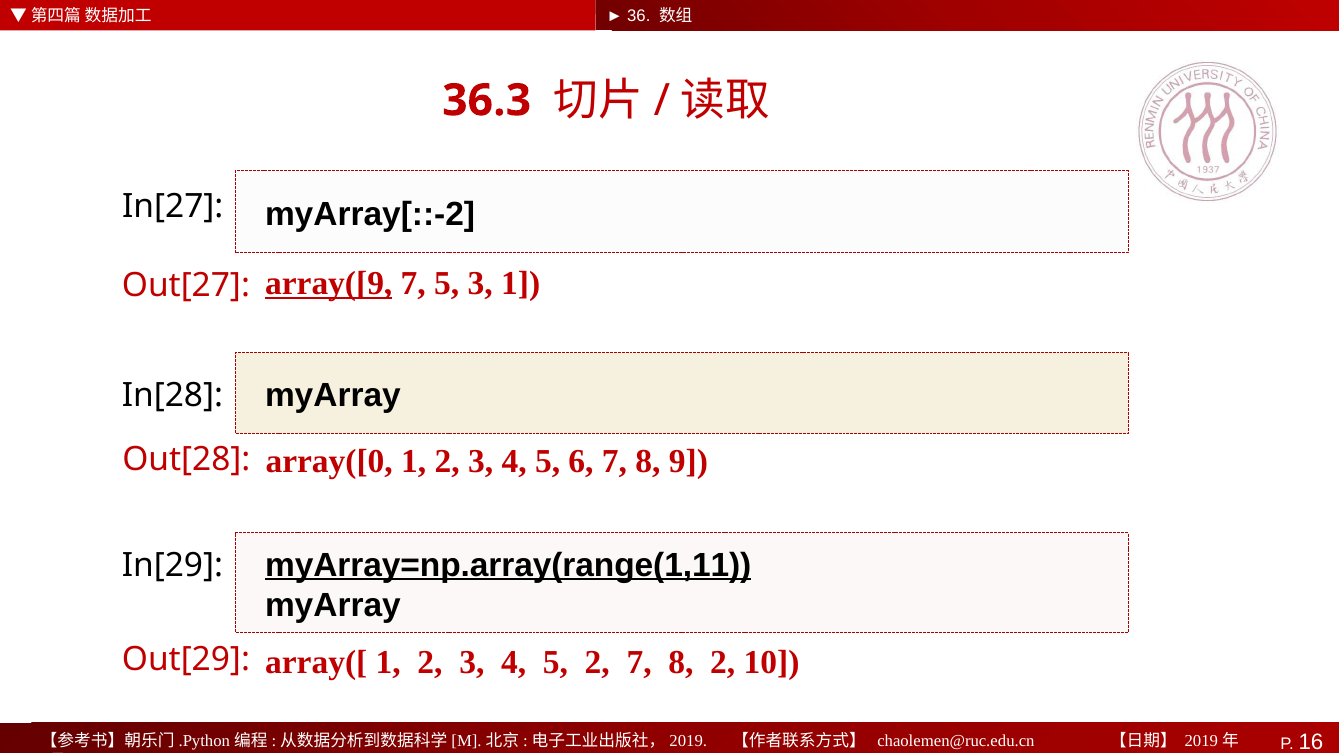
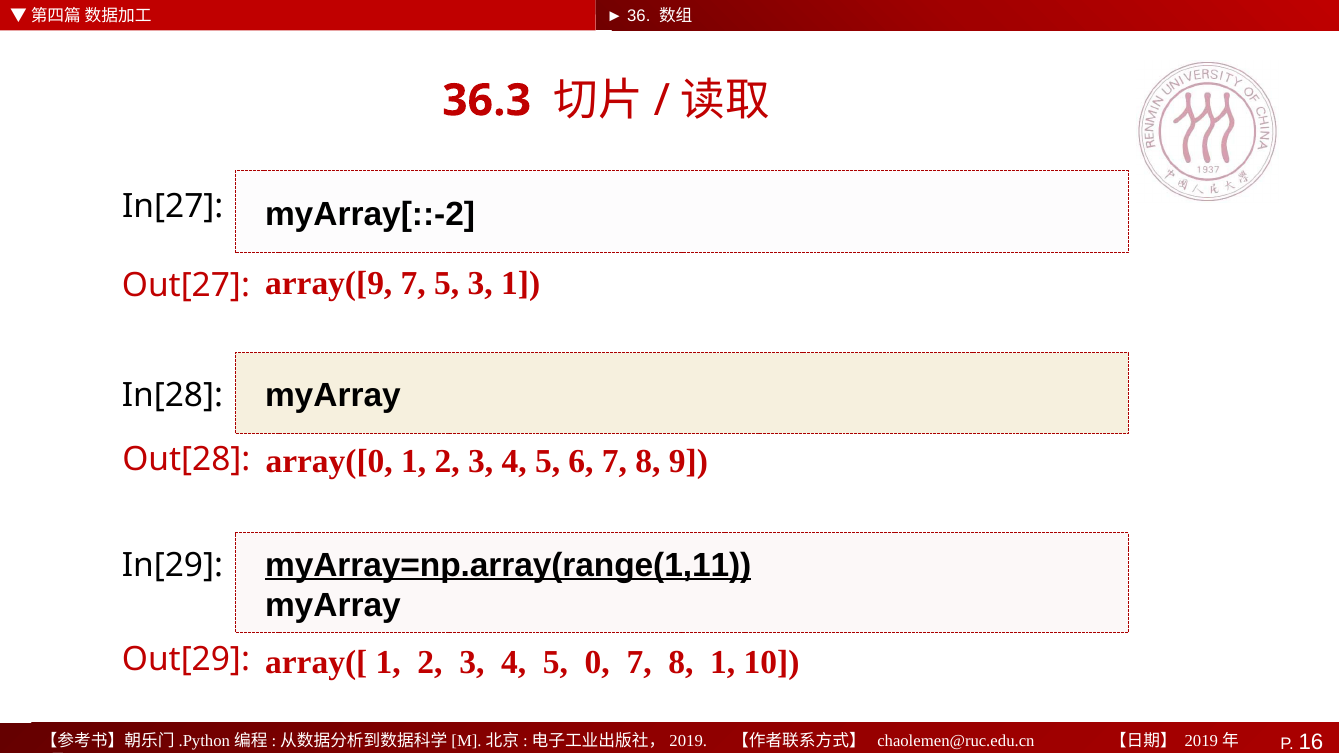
array([9 underline: present -> none
5 2: 2 -> 0
8 2: 2 -> 1
